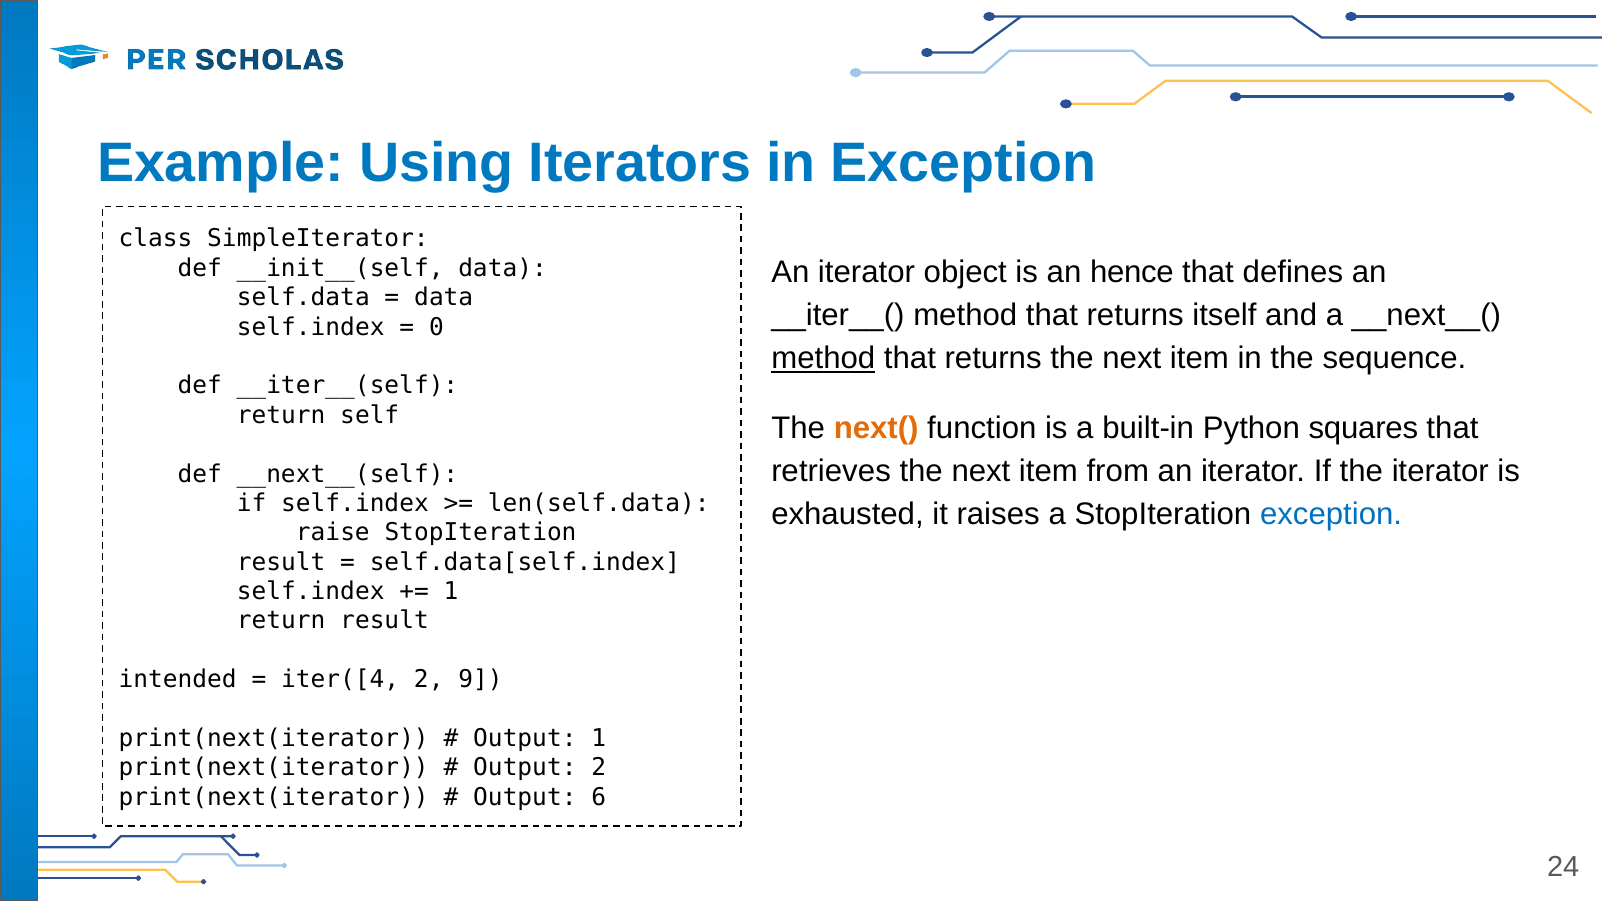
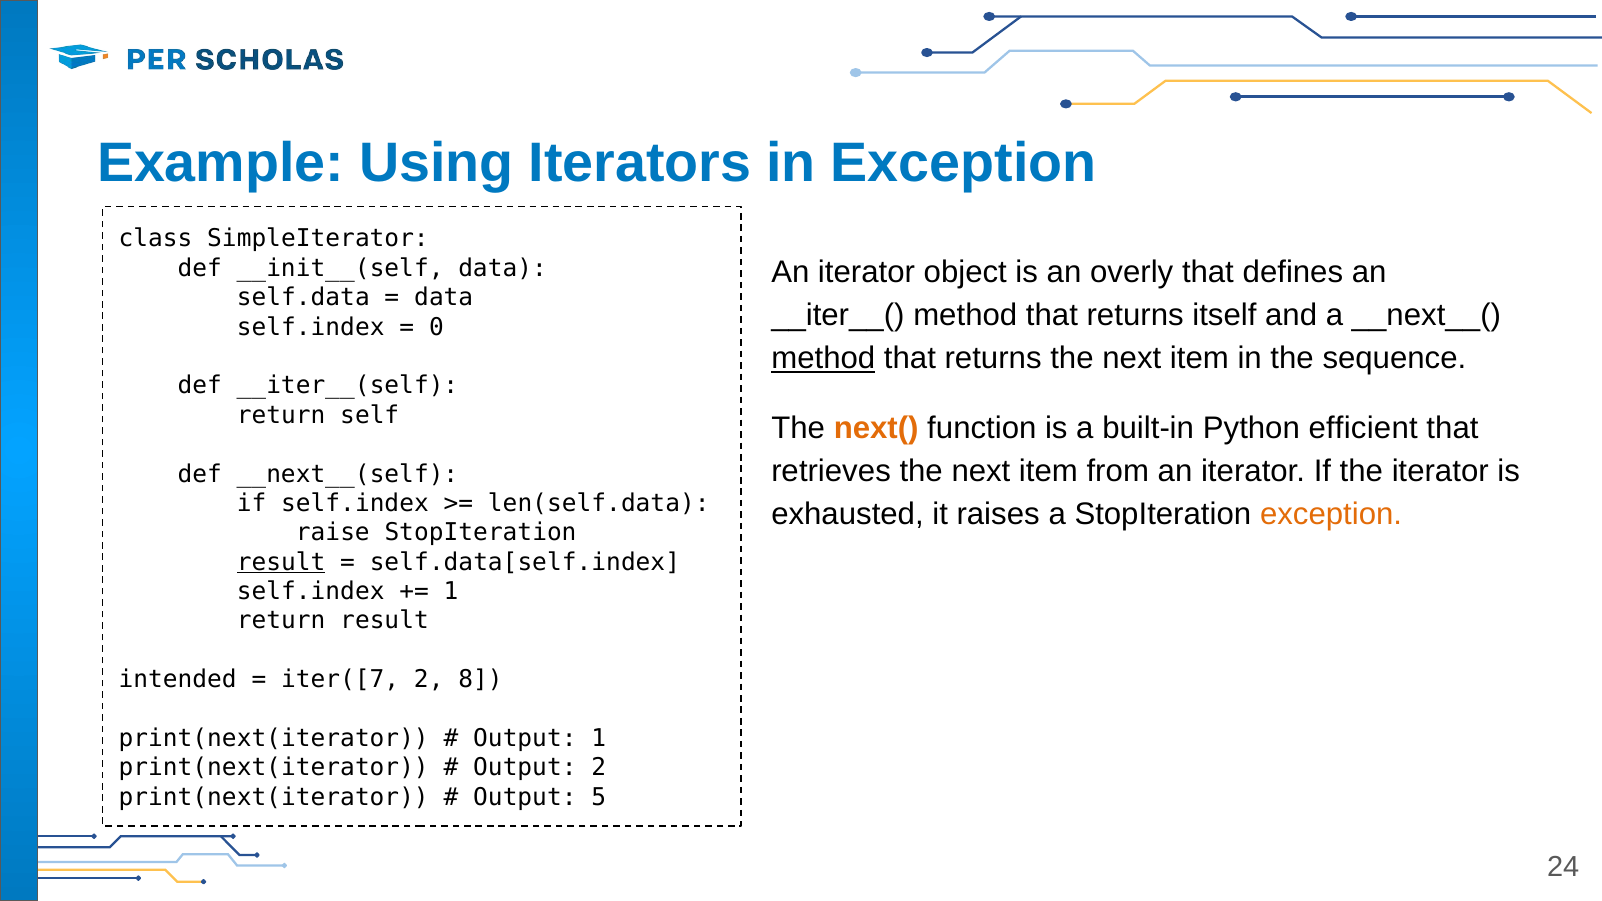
hence: hence -> overly
squares: squares -> efficient
exception at (1331, 514) colour: blue -> orange
result at (281, 562) underline: none -> present
iter([4: iter([4 -> iter([7
9: 9 -> 8
6: 6 -> 5
